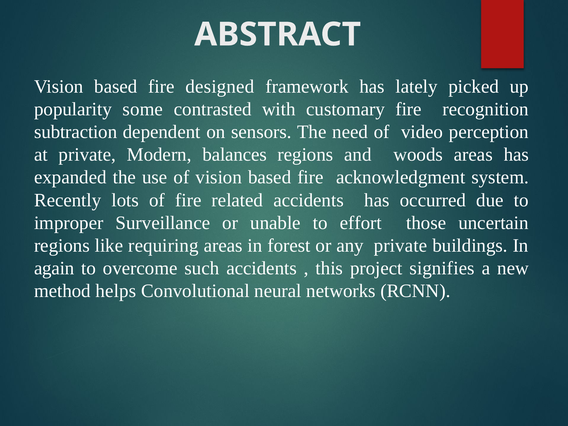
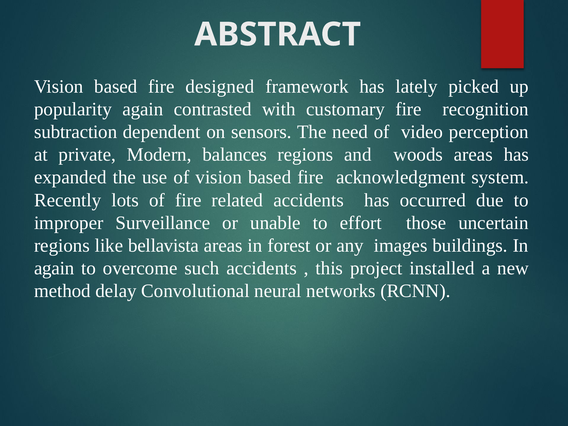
popularity some: some -> again
requiring: requiring -> bellavista
any private: private -> images
signifies: signifies -> installed
helps: helps -> delay
